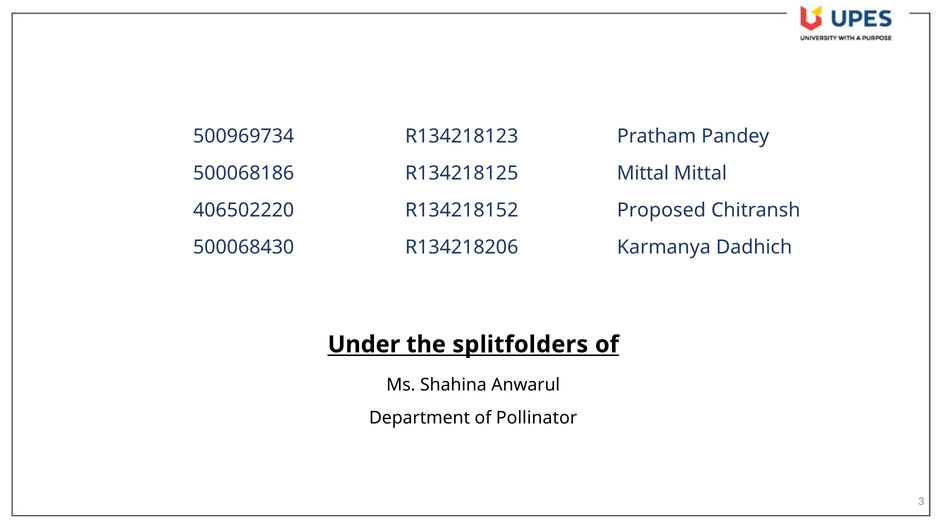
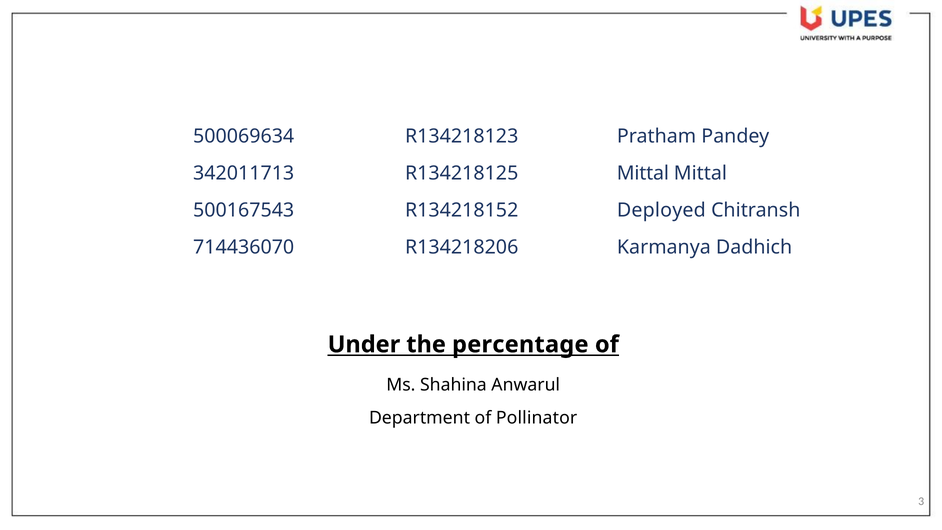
500969734: 500969734 -> 500069634
500068186: 500068186 -> 342011713
406502220: 406502220 -> 500167543
Proposed: Proposed -> Deployed
500068430: 500068430 -> 714436070
splitfolders: splitfolders -> percentage
